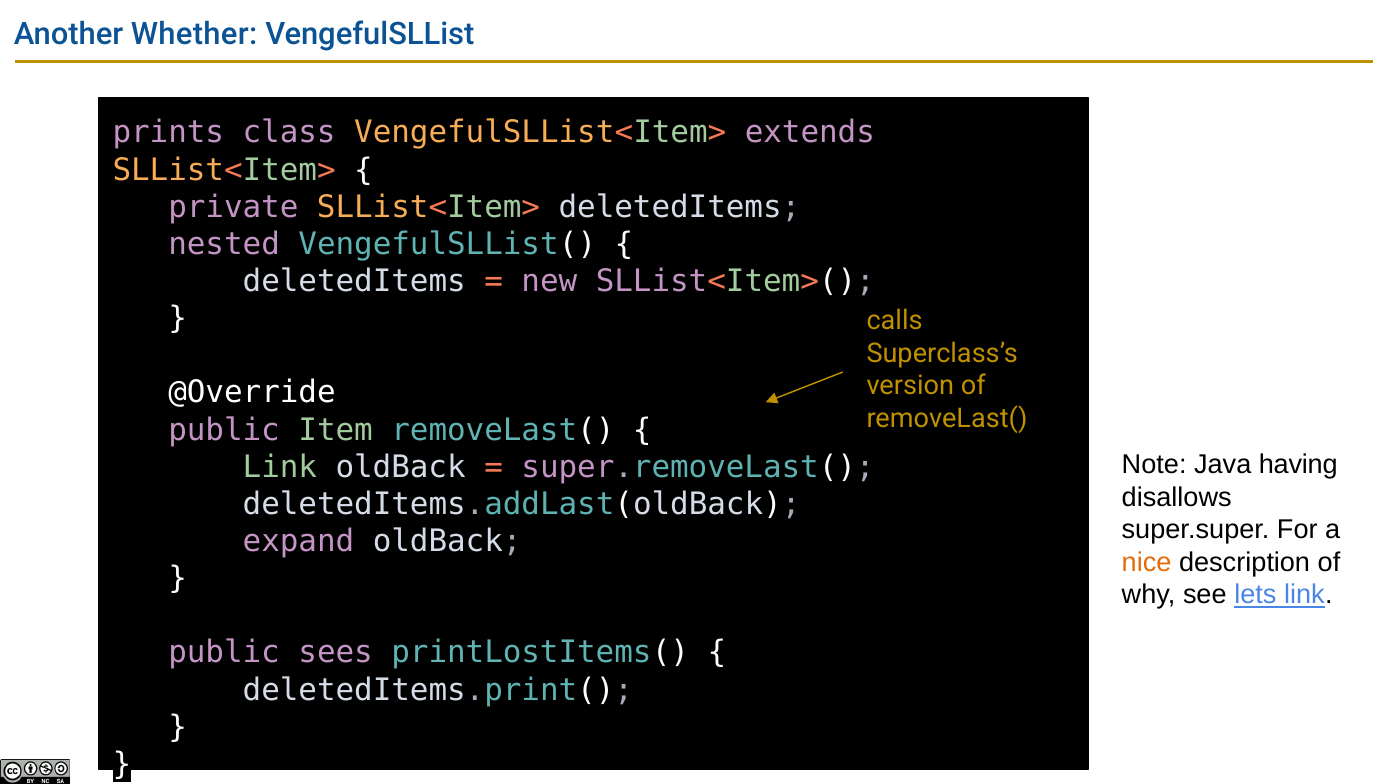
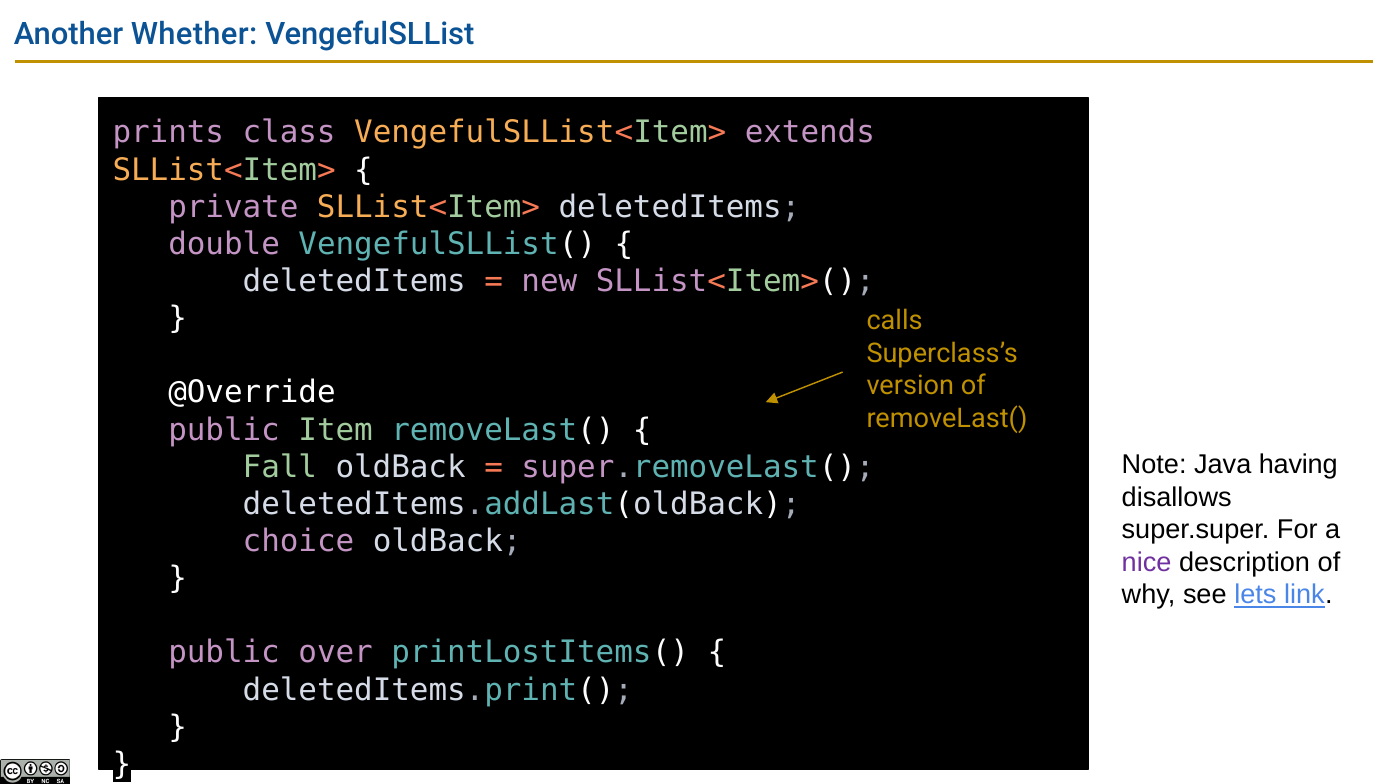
nested: nested -> double
Link at (280, 467): Link -> Fall
expand: expand -> choice
nice colour: orange -> purple
sees: sees -> over
